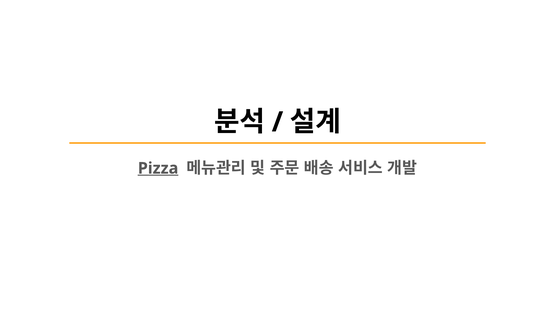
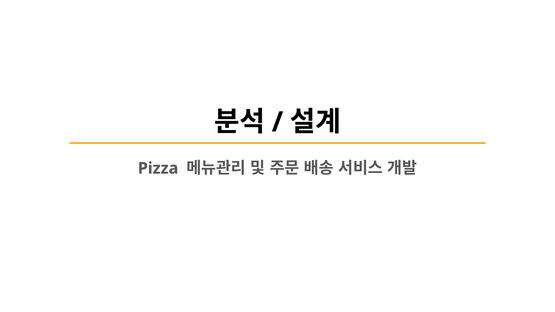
Pizza underline: present -> none
